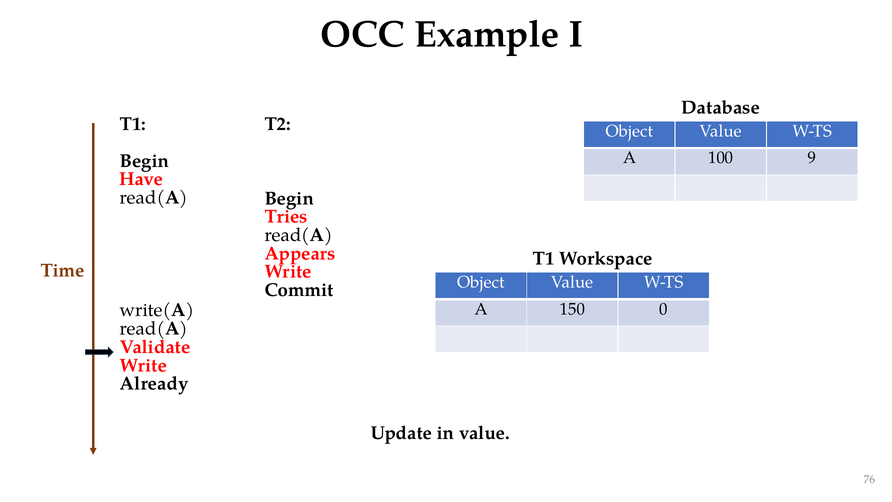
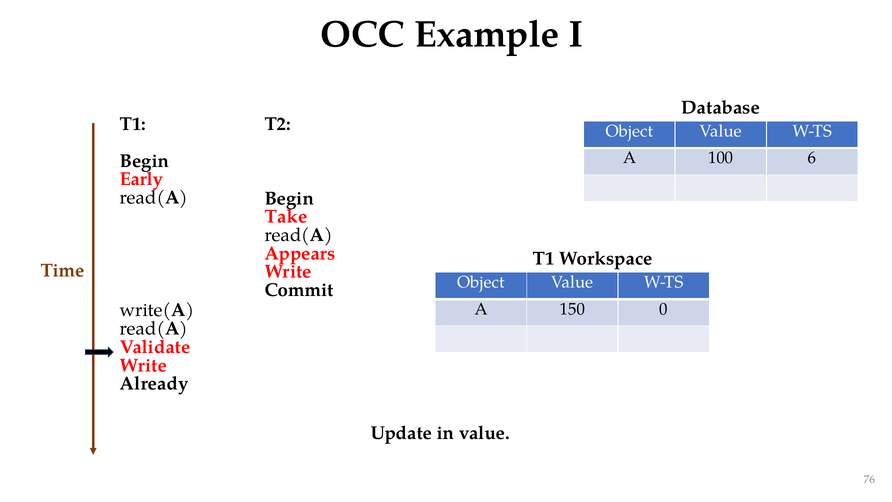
9: 9 -> 6
Have: Have -> Early
Tries: Tries -> Take
